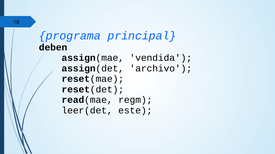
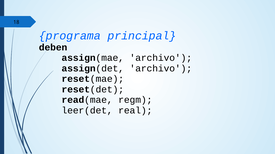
assign(mae vendida: vendida -> archivo
este: este -> real
